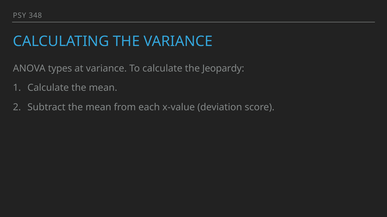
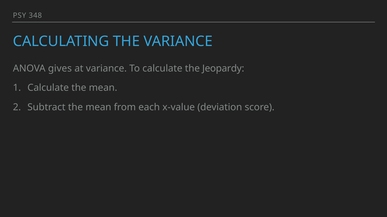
types: types -> gives
